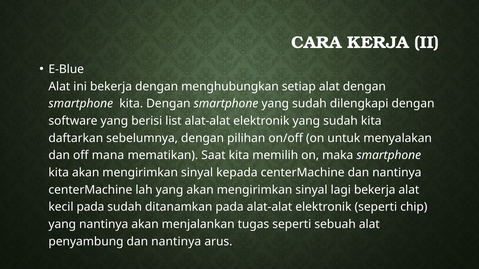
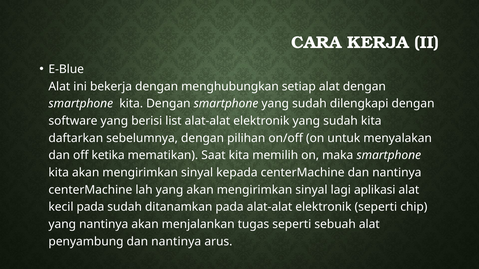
mana: mana -> ketika
lagi bekerja: bekerja -> aplikasi
